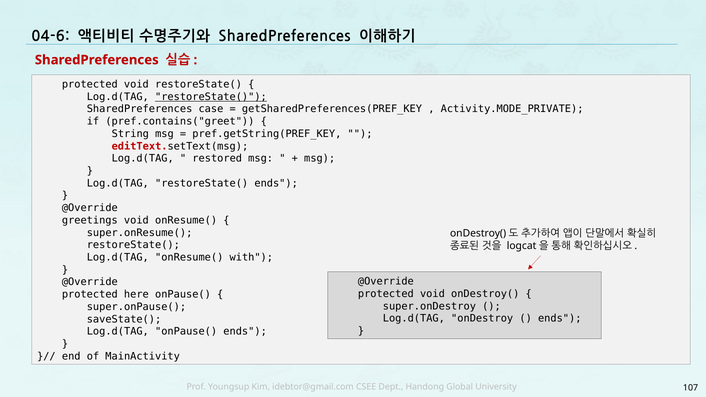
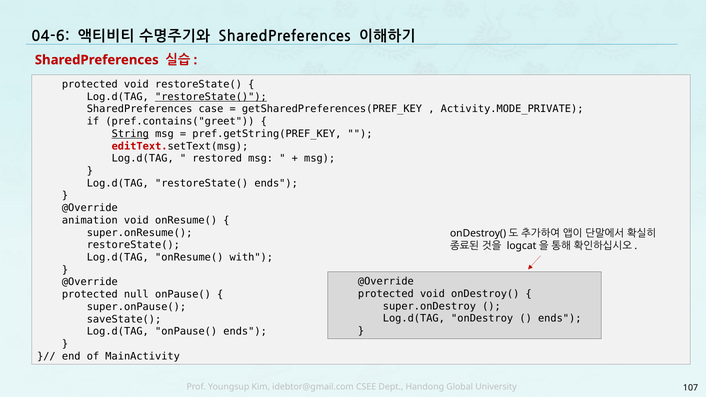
String underline: none -> present
greetings: greetings -> animation
here: here -> null
